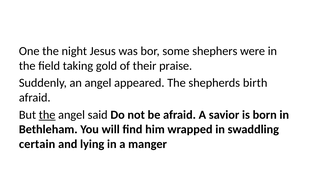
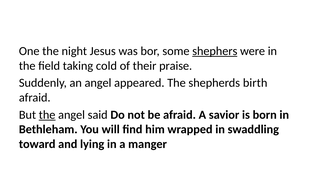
shephers underline: none -> present
gold: gold -> cold
certain: certain -> toward
